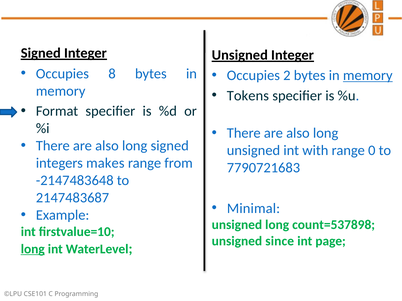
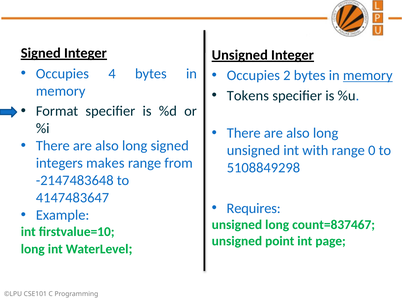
8: 8 -> 4
7790721683: 7790721683 -> 5108849298
2147483687: 2147483687 -> 4147483647
Minimal: Minimal -> Requires
count=537898: count=537898 -> count=837467
since: since -> point
long at (33, 249) underline: present -> none
